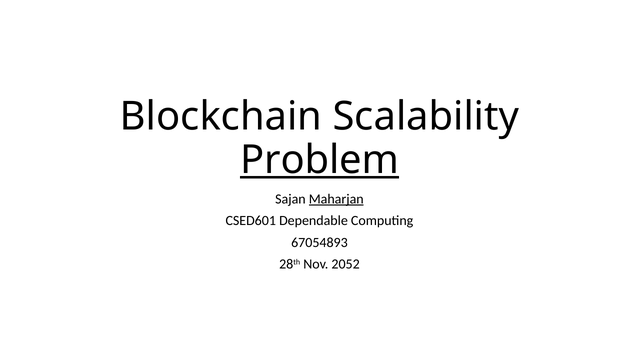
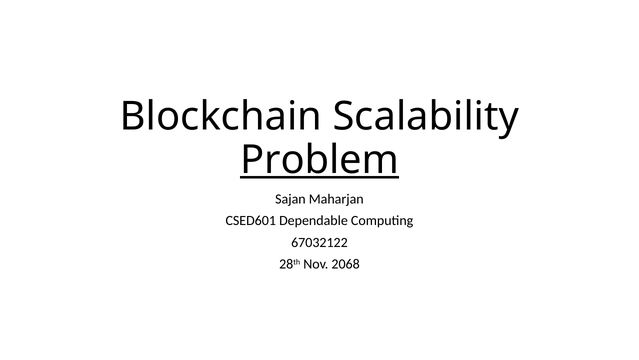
Maharjan underline: present -> none
67054893: 67054893 -> 67032122
2052: 2052 -> 2068
